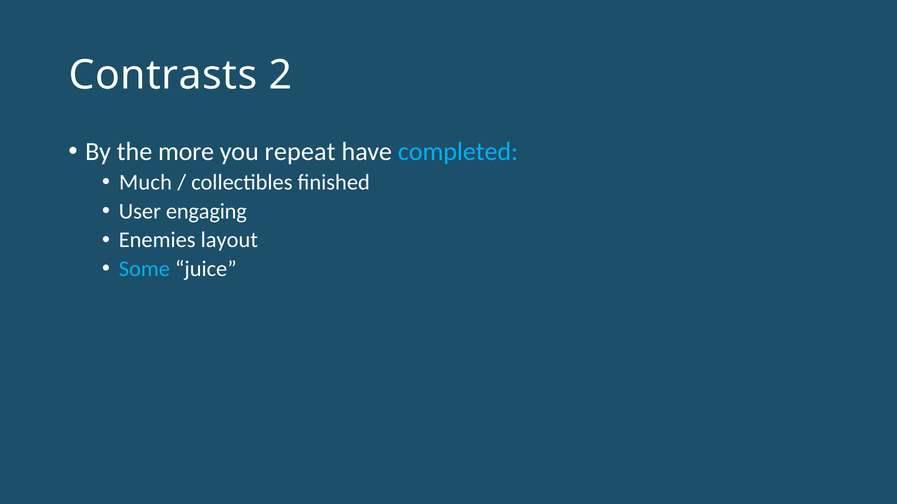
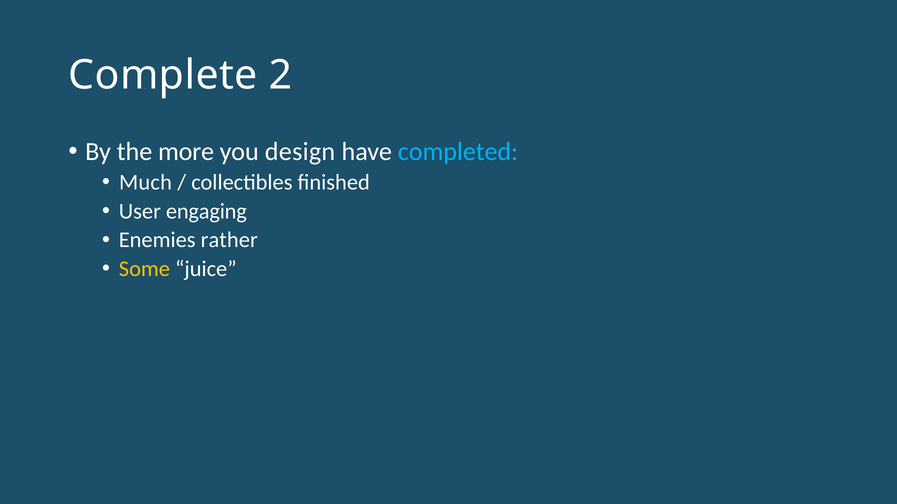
Contrasts: Contrasts -> Complete
repeat: repeat -> design
layout: layout -> rather
Some colour: light blue -> yellow
